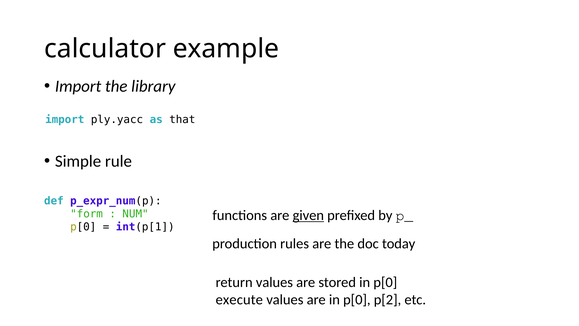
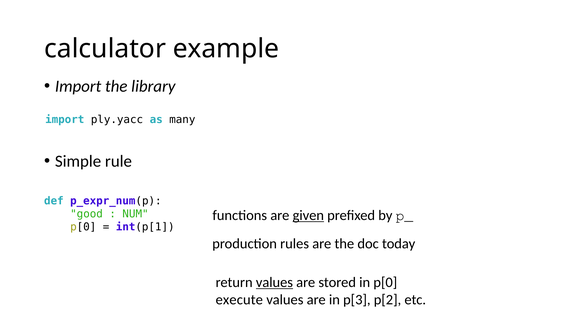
that: that -> many
form: form -> good
values at (274, 282) underline: none -> present
are in p[0: p[0 -> p[3
